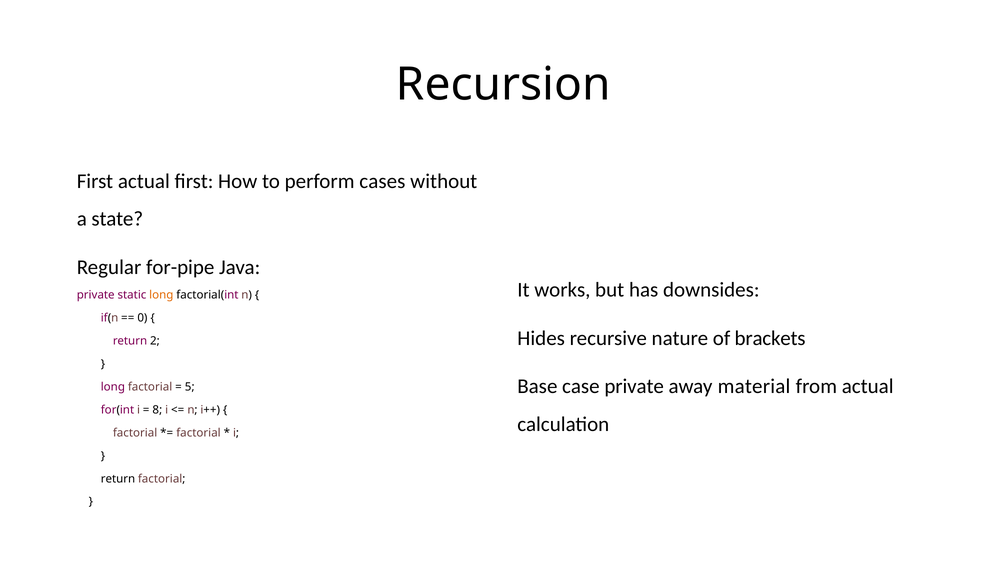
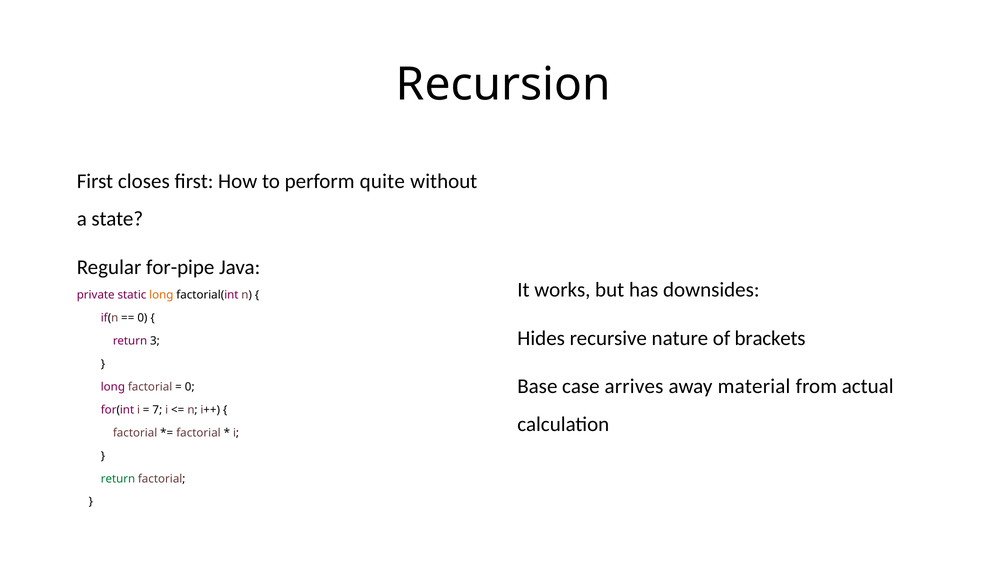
First actual: actual -> closes
cases: cases -> quite
2: 2 -> 3
case private: private -> arrives
5 at (190, 387): 5 -> 0
8: 8 -> 7
return at (118, 479) colour: black -> green
